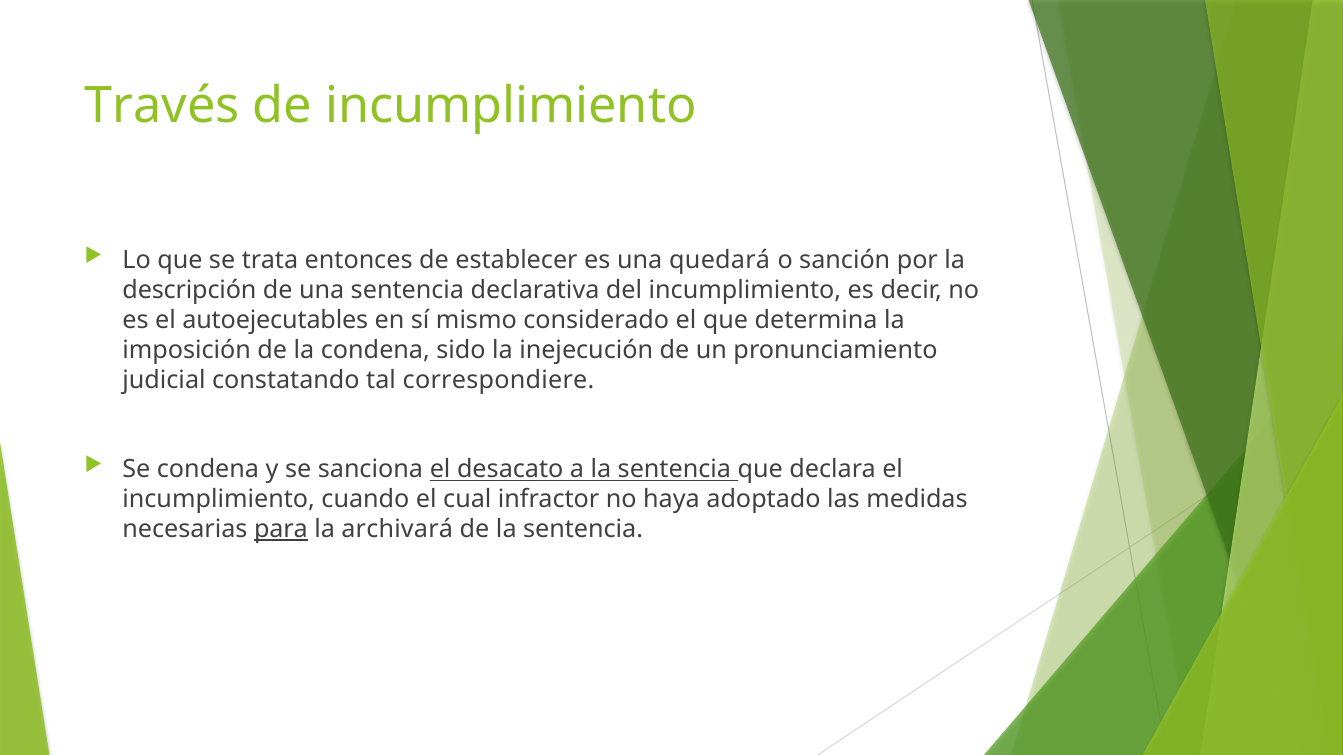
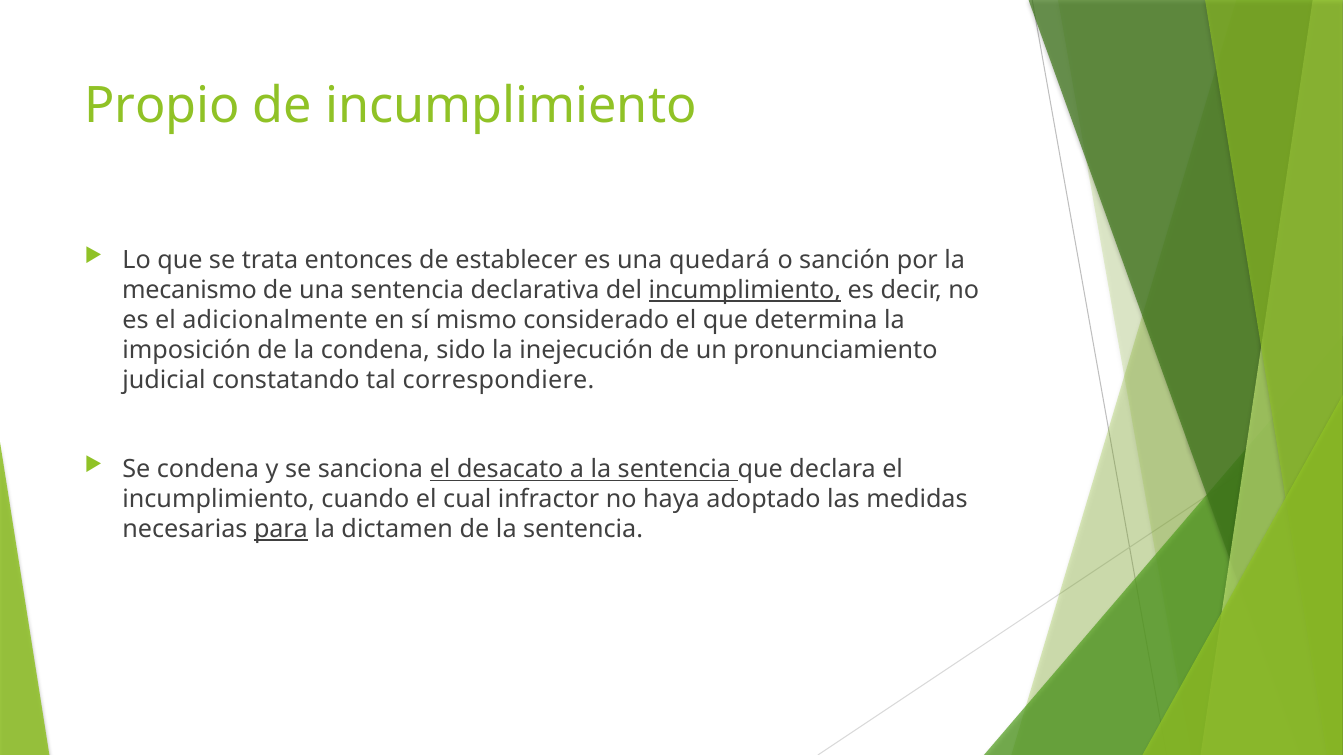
Través: Través -> Propio
descripción: descripción -> mecanismo
incumplimiento at (745, 290) underline: none -> present
autoejecutables: autoejecutables -> adicionalmente
archivará: archivará -> dictamen
